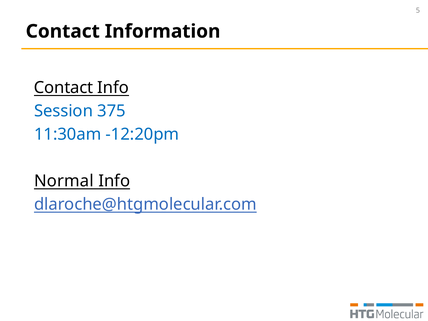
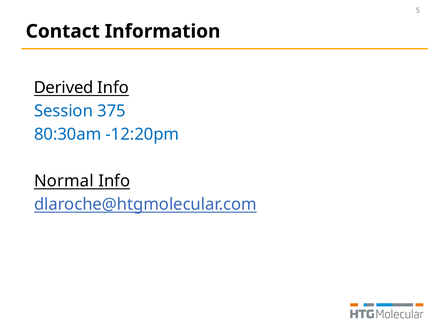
Contact at (64, 88): Contact -> Derived
11:30am: 11:30am -> 80:30am
